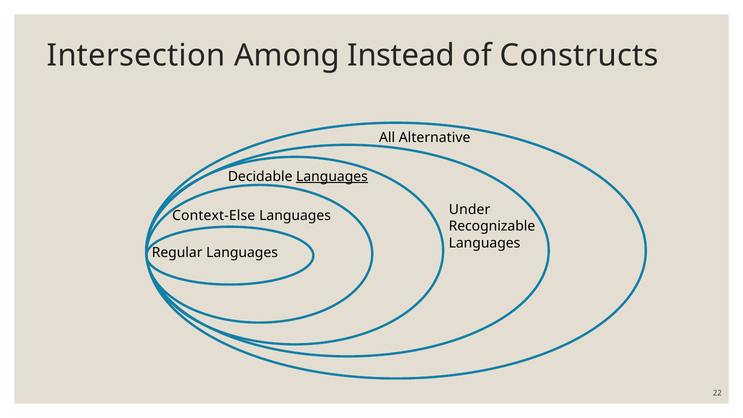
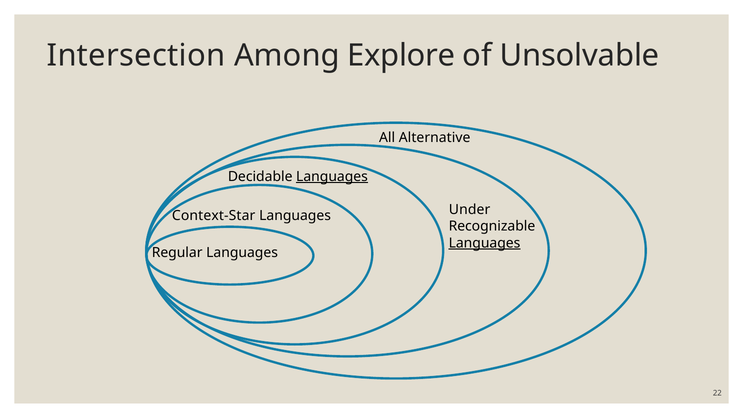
Instead: Instead -> Explore
Constructs: Constructs -> Unsolvable
Context-Else: Context-Else -> Context-Star
Languages at (485, 243) underline: none -> present
